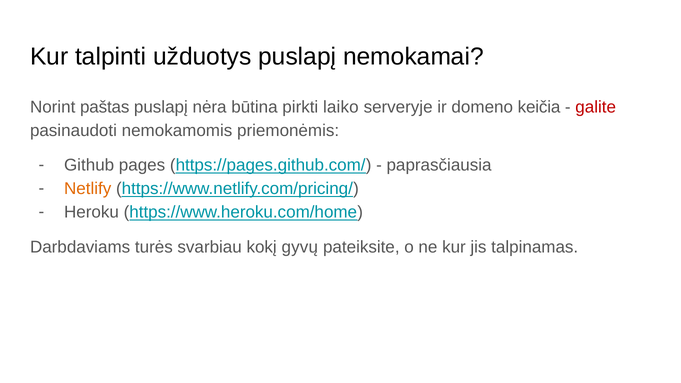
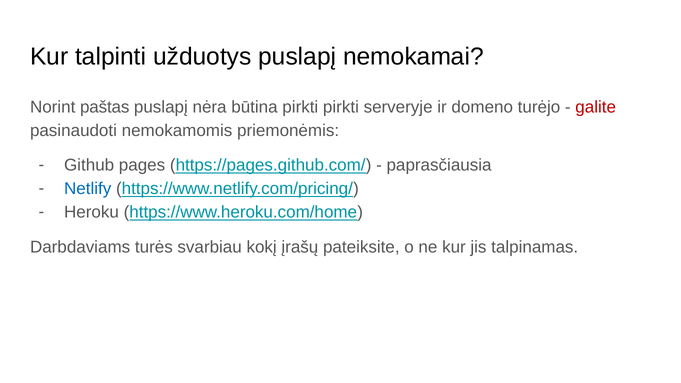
pirkti laiko: laiko -> pirkti
keičia: keičia -> turėjo
Netlify colour: orange -> blue
gyvų: gyvų -> įrašų
